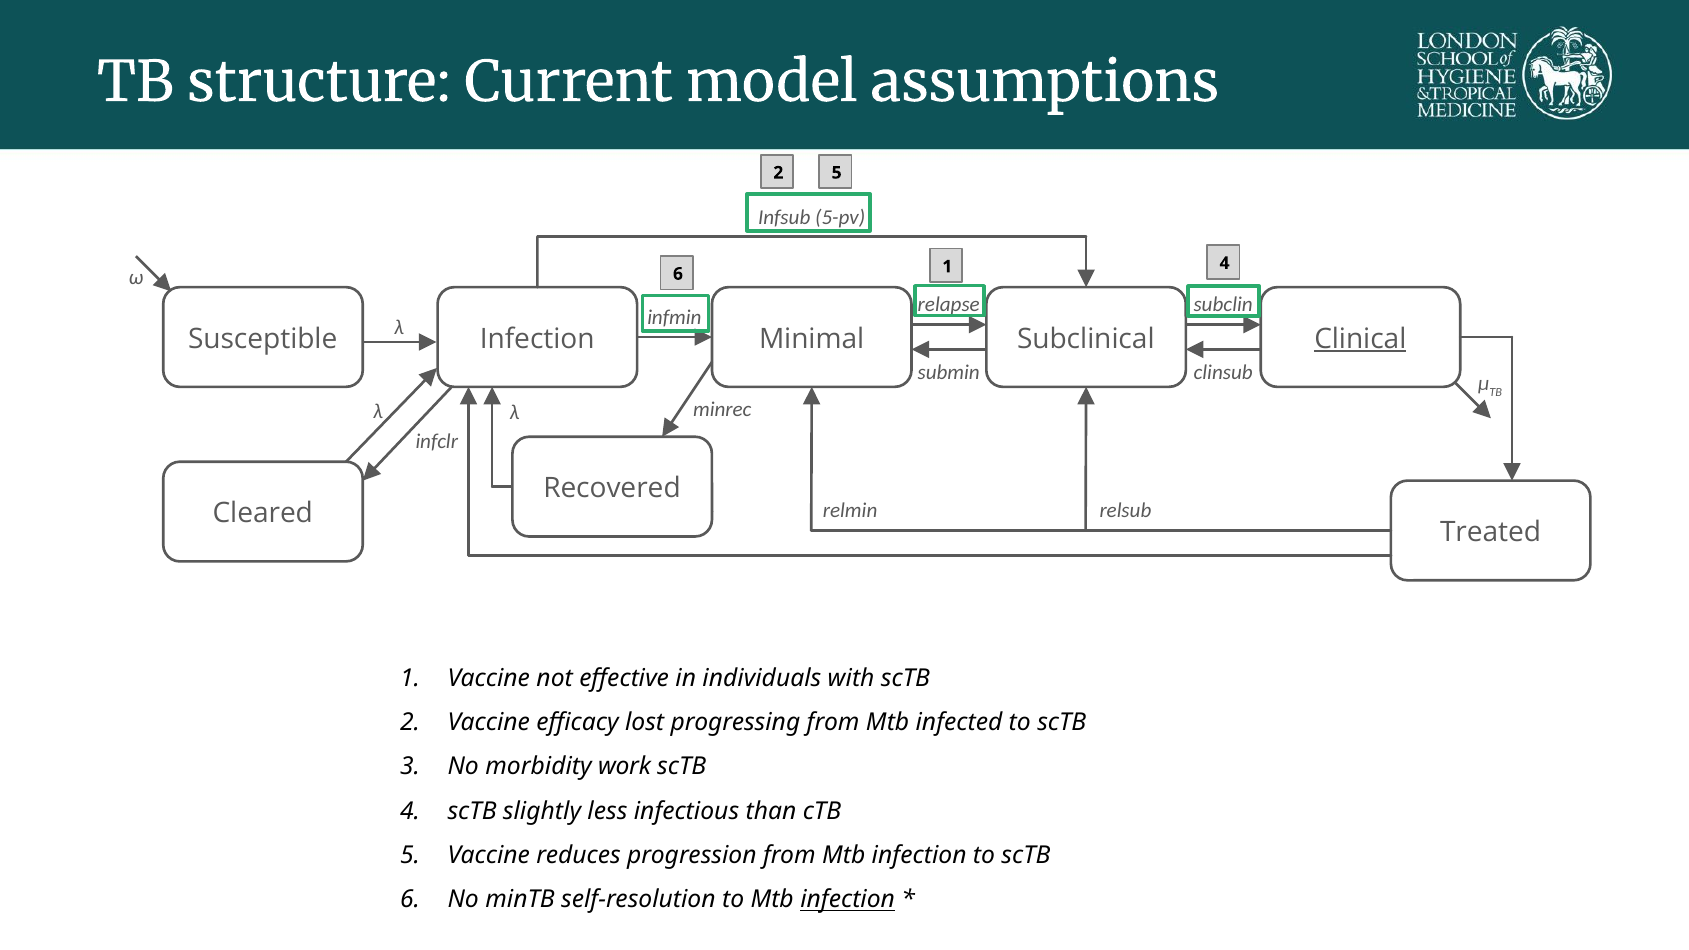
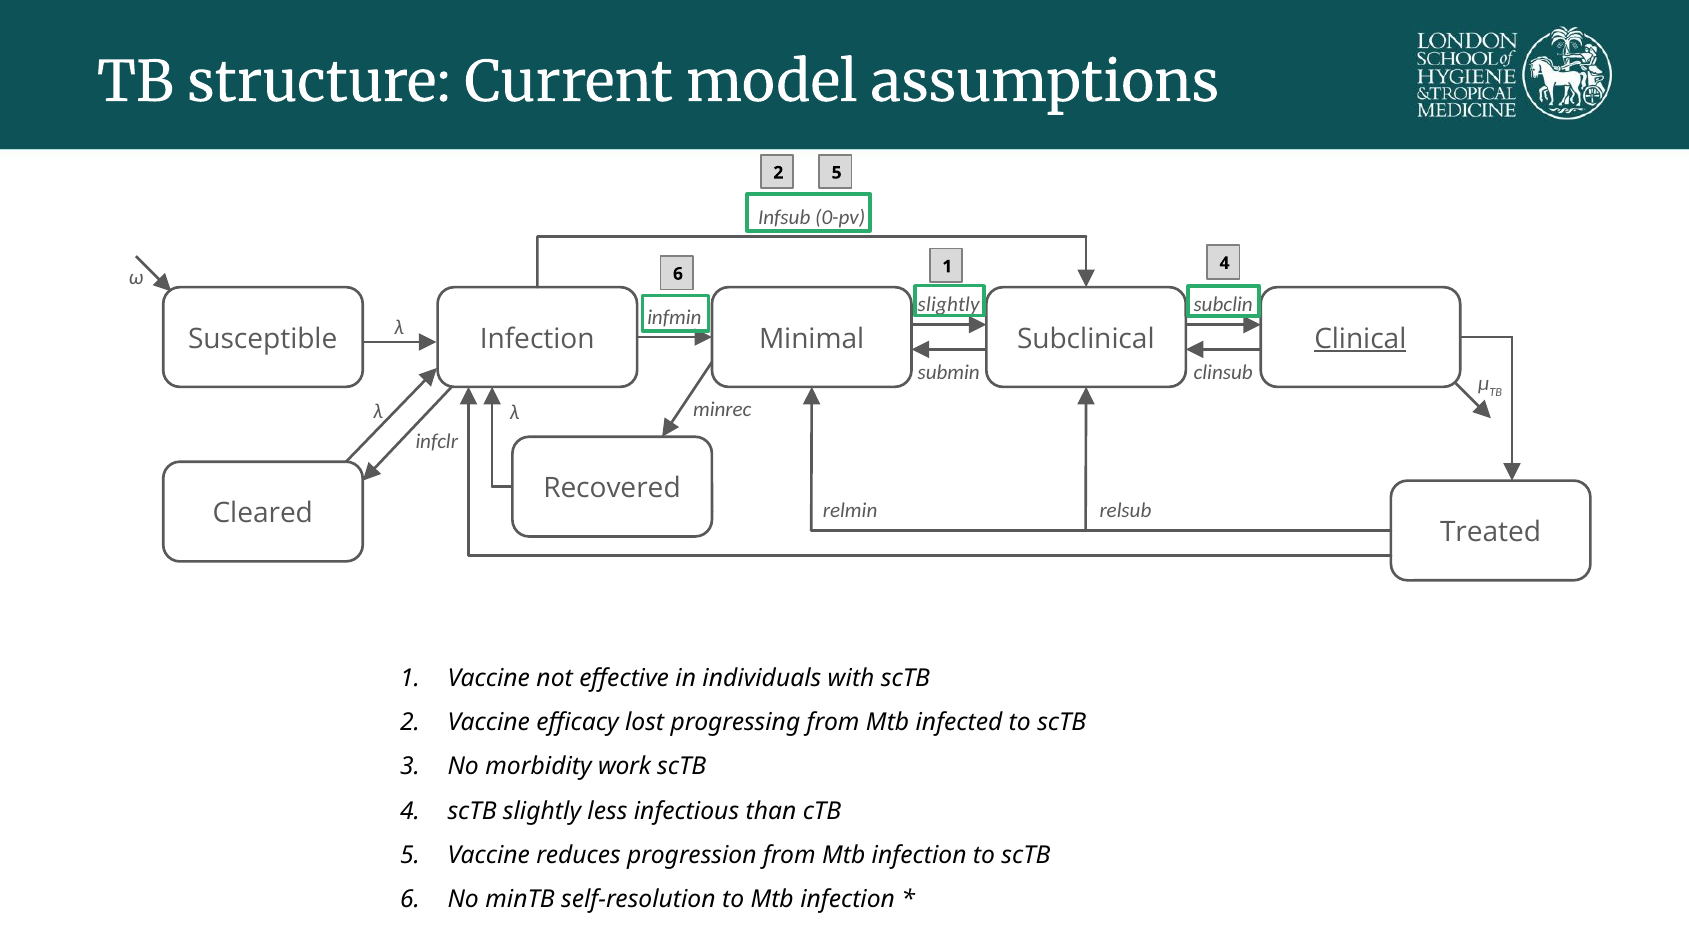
5-pv: 5-pv -> 0-pv
relapse at (949, 305): relapse -> slightly
infection at (848, 900) underline: present -> none
